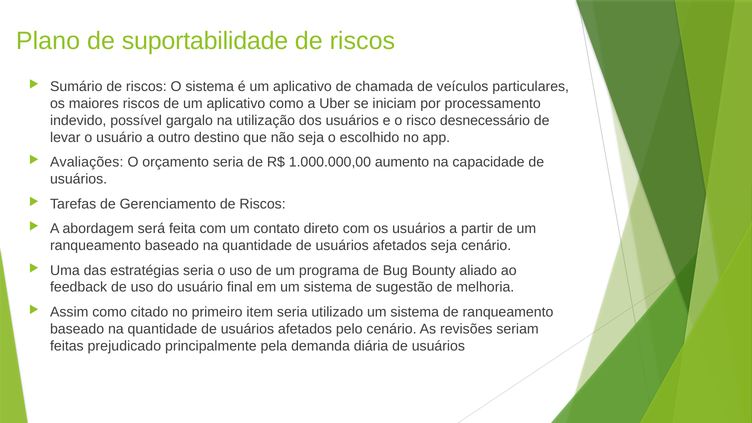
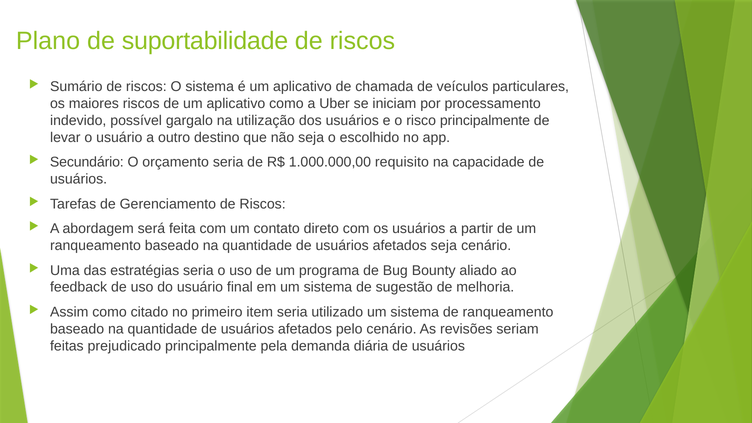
risco desnecessário: desnecessário -> principalmente
Avaliações: Avaliações -> Secundário
aumento: aumento -> requisito
